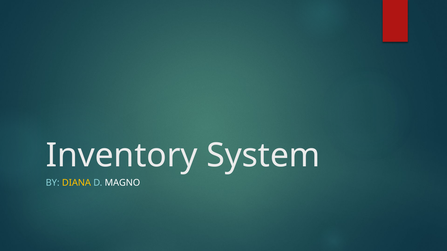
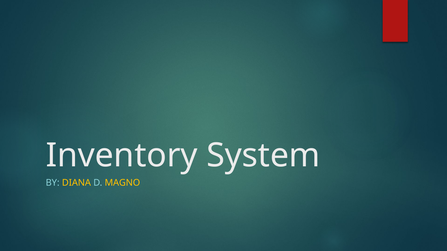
MAGNO colour: white -> yellow
